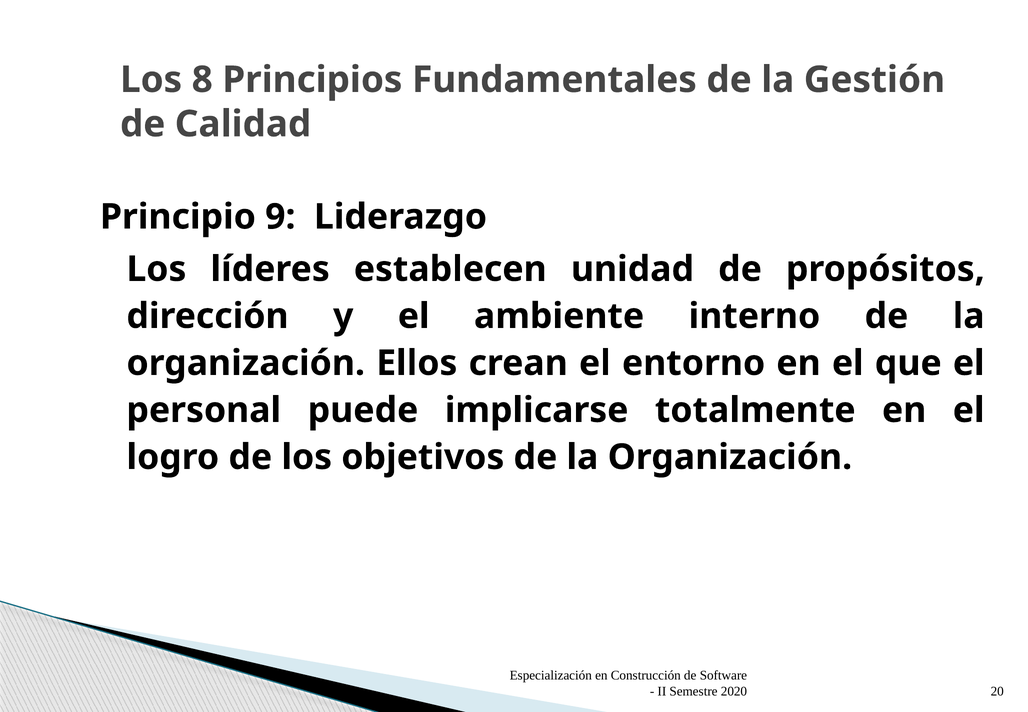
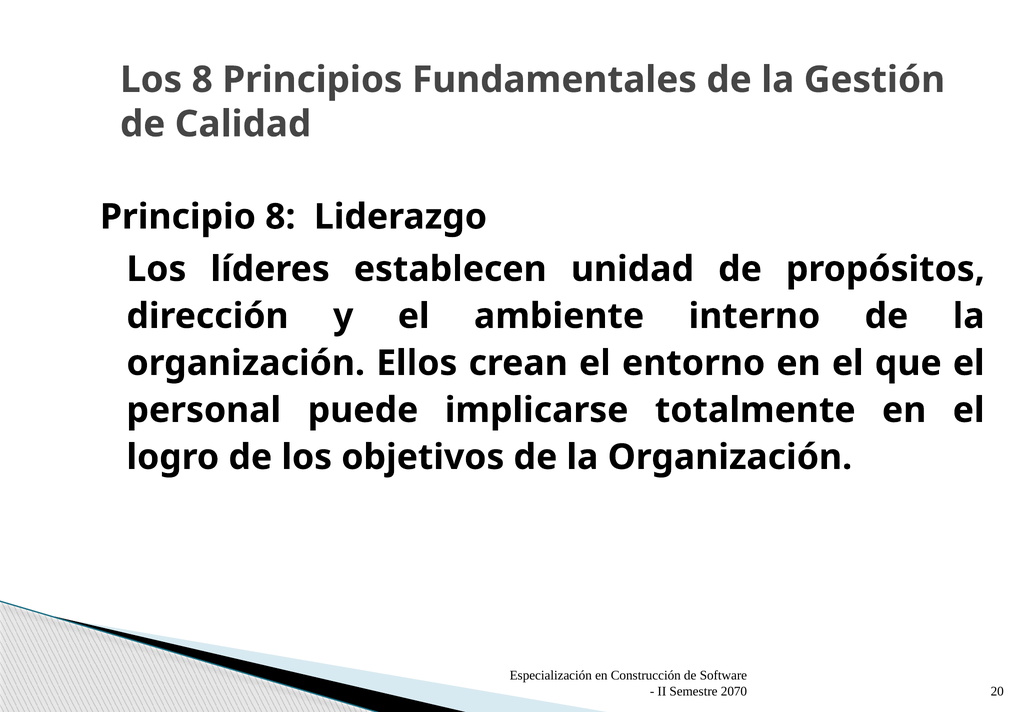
Principio 9: 9 -> 8
2020: 2020 -> 2070
